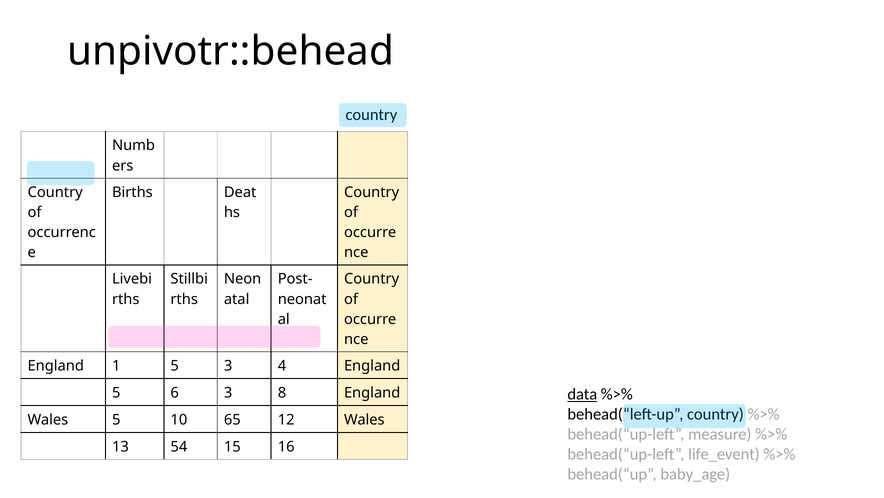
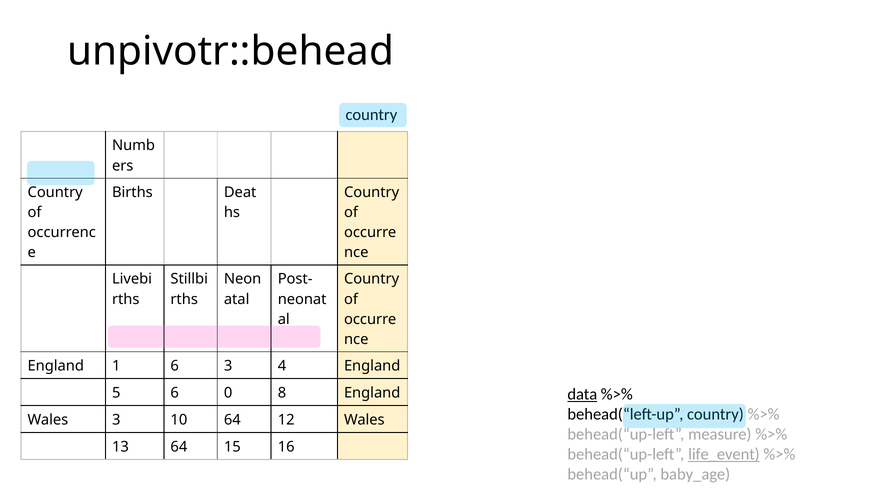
1 5: 5 -> 6
6 3: 3 -> 0
Wales 5: 5 -> 3
10 65: 65 -> 64
13 54: 54 -> 64
life_event underline: none -> present
